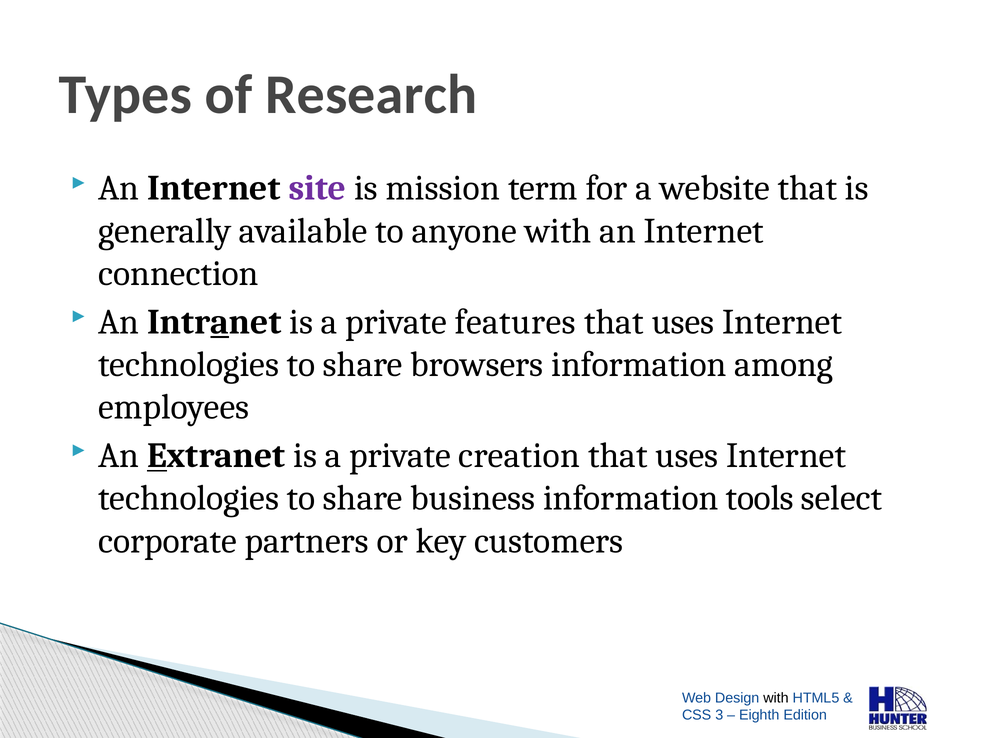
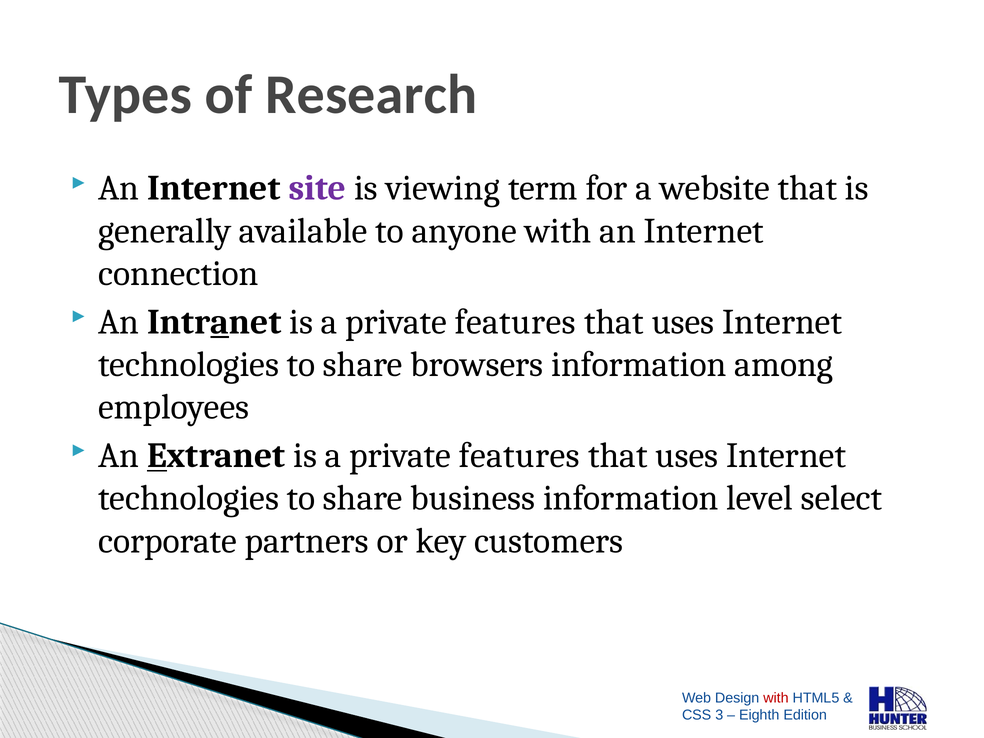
mission: mission -> viewing
creation at (519, 455): creation -> features
tools: tools -> level
with at (776, 698) colour: black -> red
